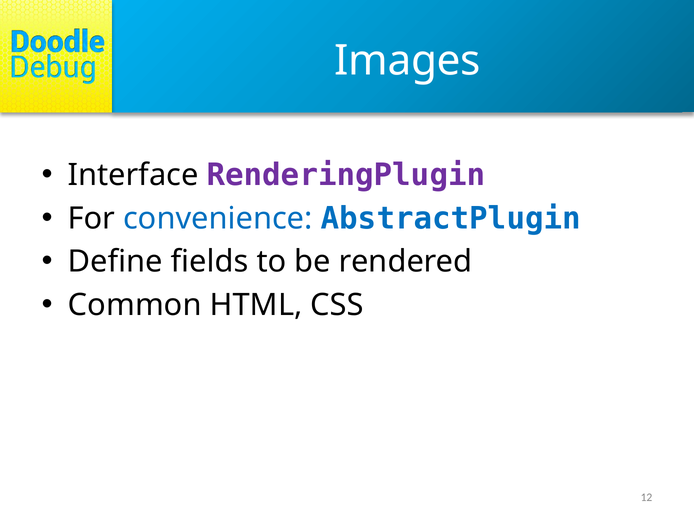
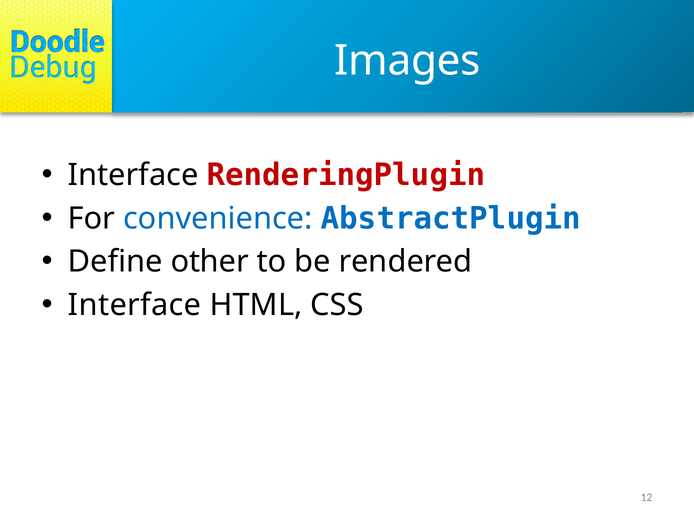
RenderingPlugin colour: purple -> red
fields: fields -> other
Common at (135, 305): Common -> Interface
